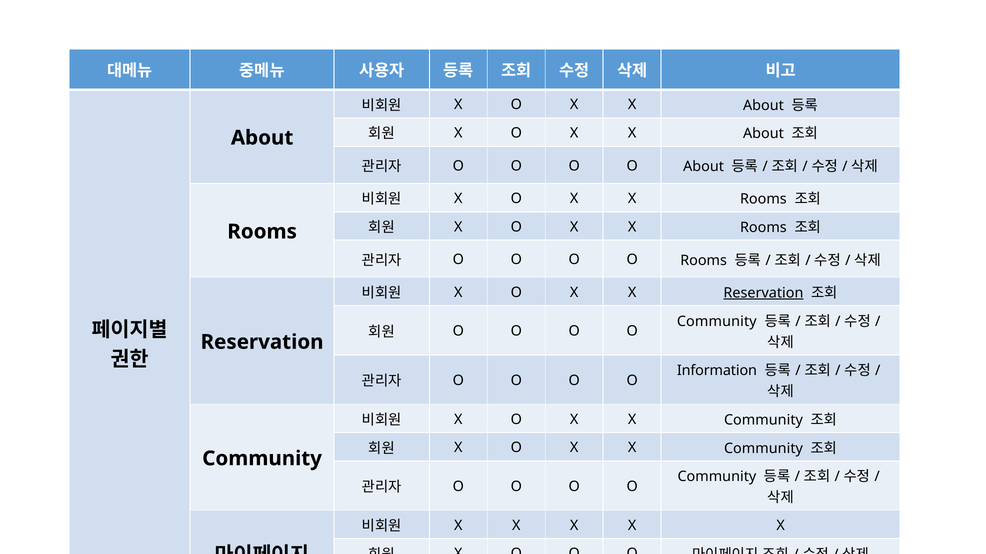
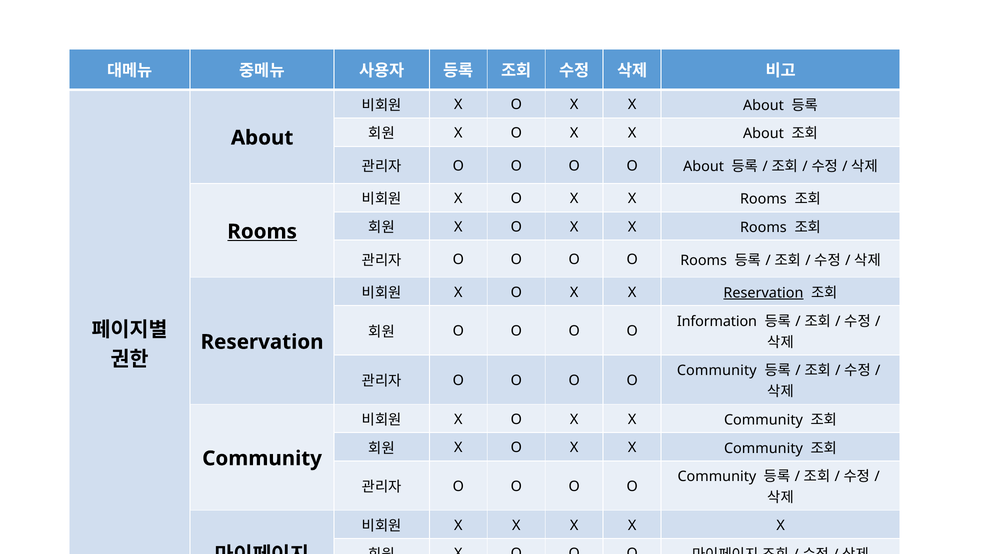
Rooms at (262, 232) underline: none -> present
Community at (717, 322): Community -> Information
Information at (717, 371): Information -> Community
